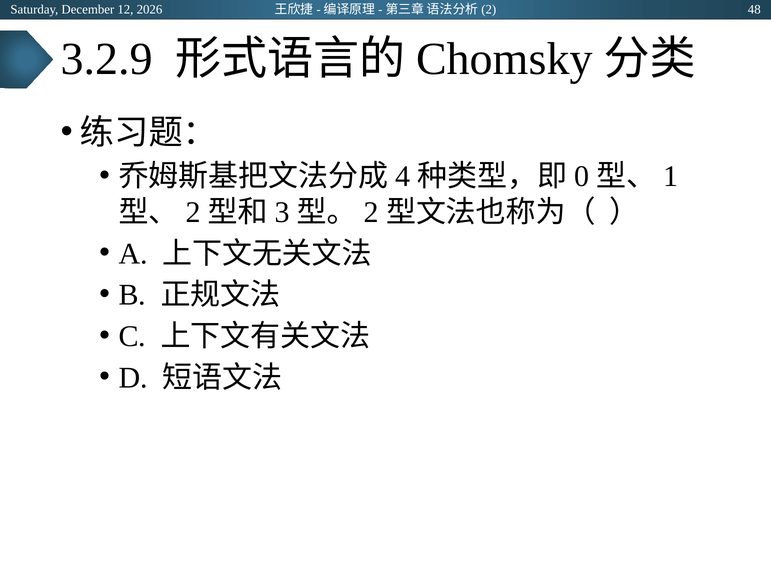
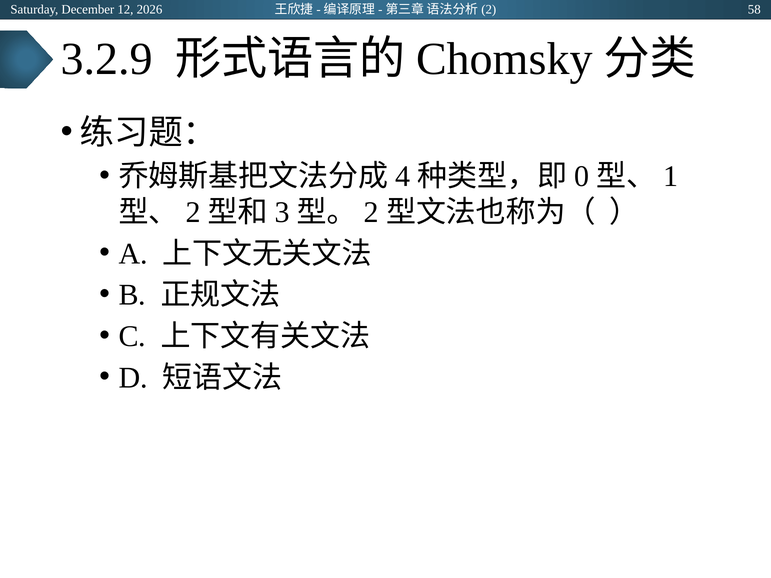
48: 48 -> 58
